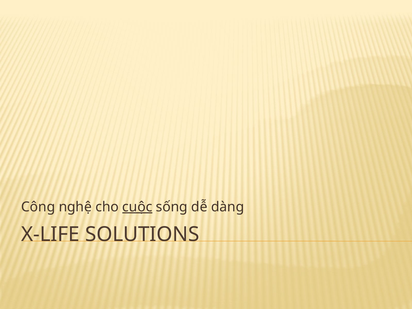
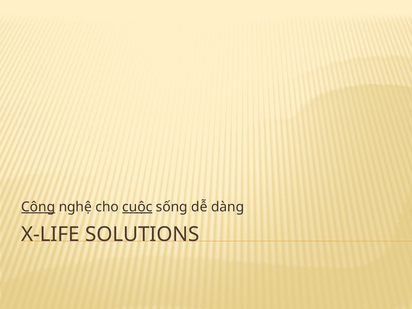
Công underline: none -> present
